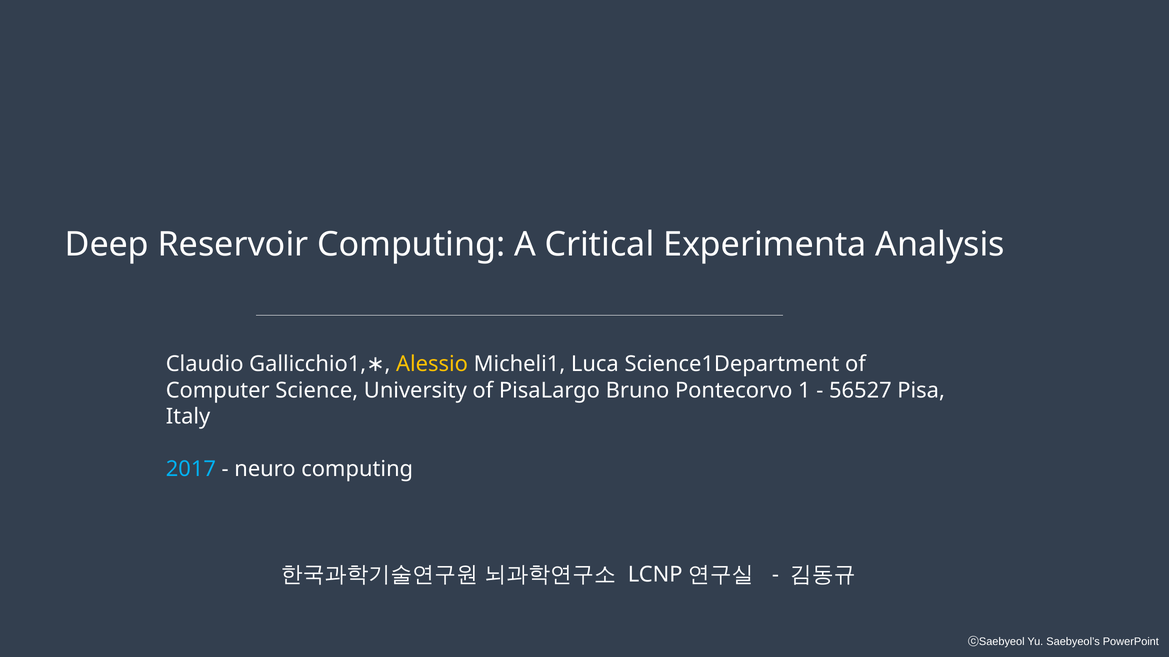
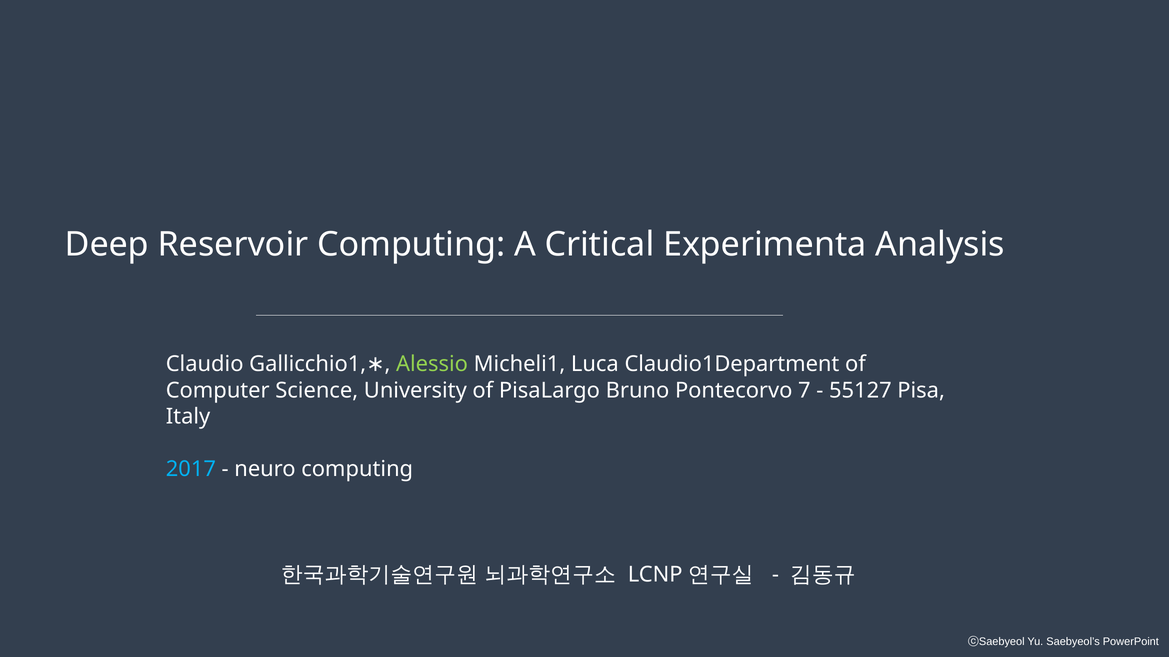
Alessio colour: yellow -> light green
Science1Department: Science1Department -> Claudio1Department
1: 1 -> 7
56527: 56527 -> 55127
